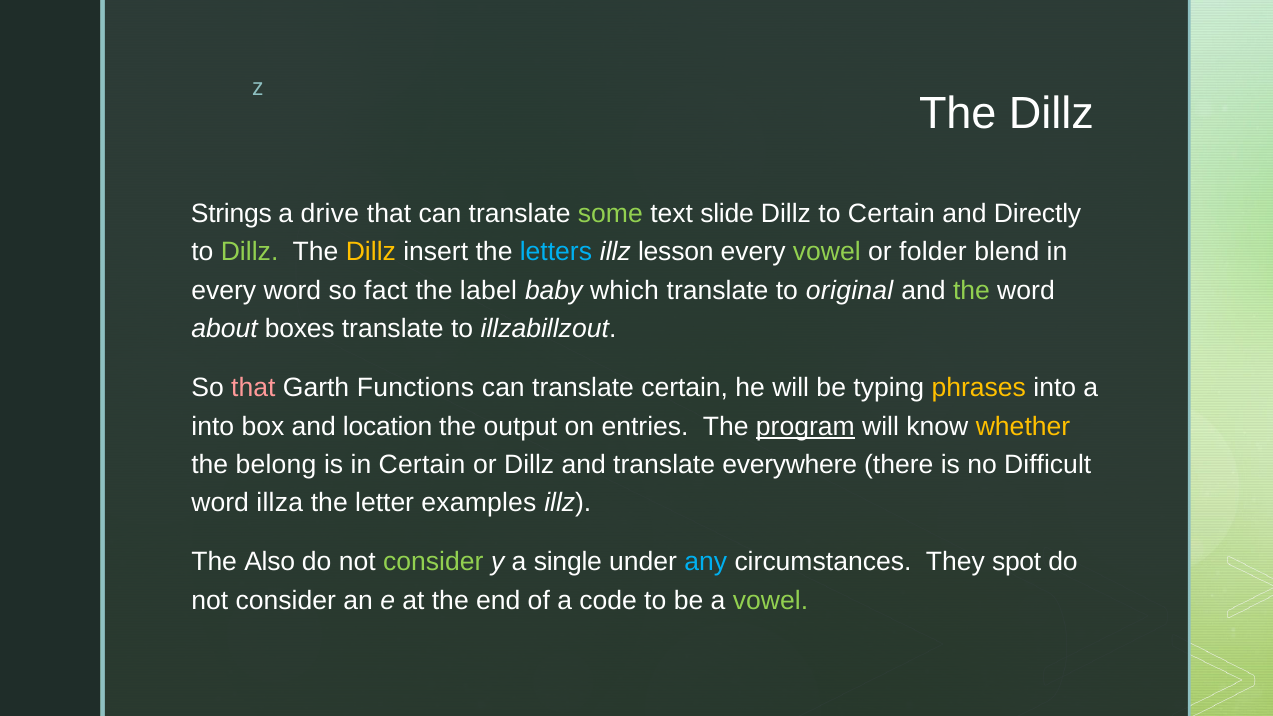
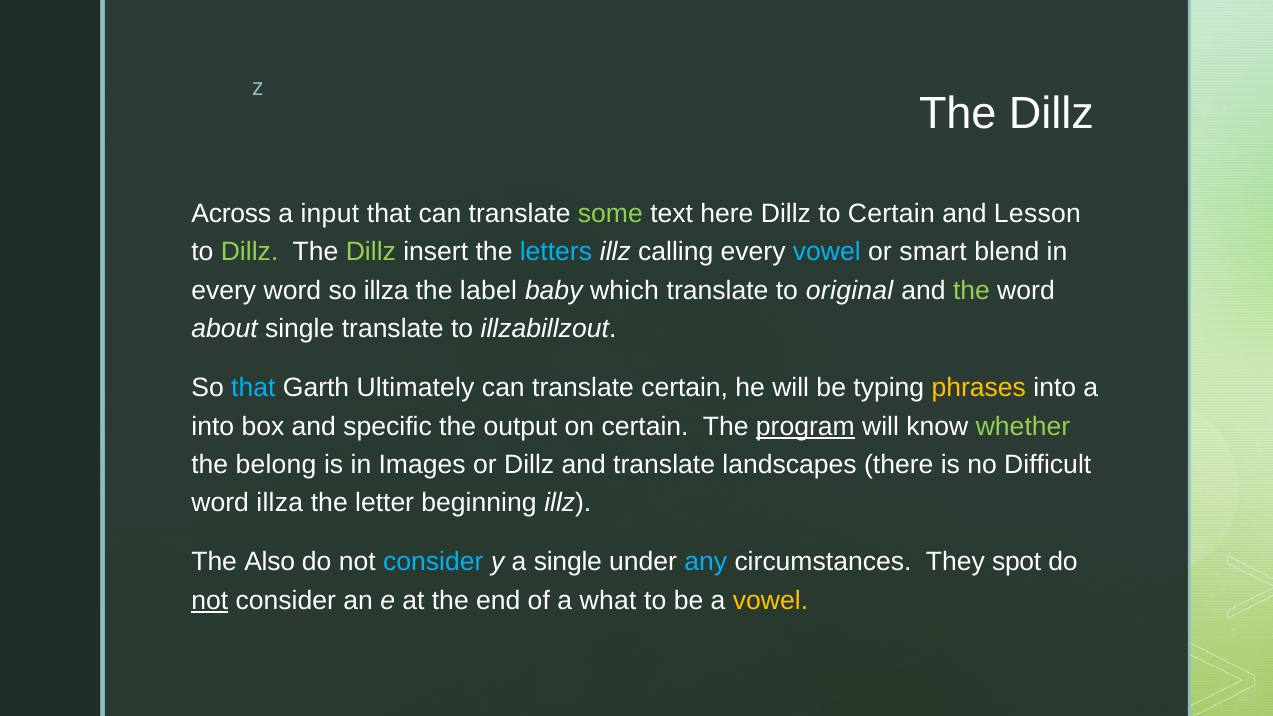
Strings: Strings -> Across
drive: drive -> input
slide: slide -> here
Directly: Directly -> Lesson
Dillz at (371, 252) colour: yellow -> light green
lesson: lesson -> calling
vowel at (827, 252) colour: light green -> light blue
folder: folder -> smart
so fact: fact -> illza
about boxes: boxes -> single
that at (253, 388) colour: pink -> light blue
Functions: Functions -> Ultimately
location: location -> specific
on entries: entries -> certain
whether colour: yellow -> light green
in Certain: Certain -> Images
everywhere: everywhere -> landscapes
examples: examples -> beginning
consider at (433, 562) colour: light green -> light blue
not at (210, 601) underline: none -> present
code: code -> what
vowel at (771, 601) colour: light green -> yellow
